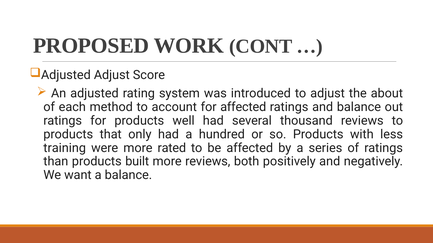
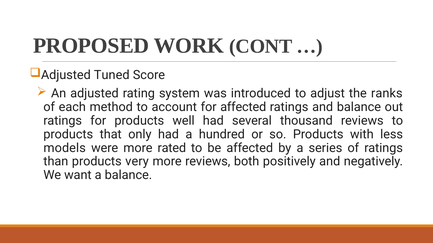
Adjusted Adjust: Adjust -> Tuned
about: about -> ranks
training: training -> models
built: built -> very
